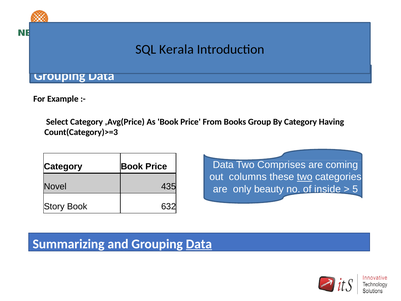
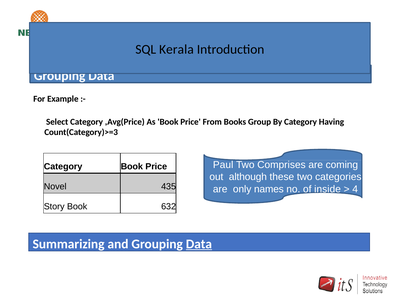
Data at (223, 165): Data -> Paul
columns: columns -> although
two at (305, 177) underline: present -> none
beauty: beauty -> names
5: 5 -> 4
